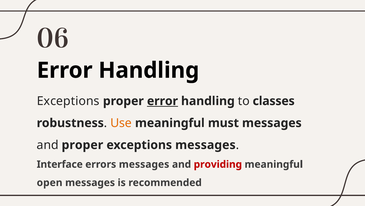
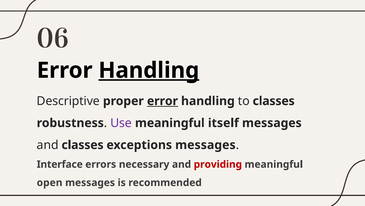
Handling at (149, 70) underline: none -> present
Exceptions at (68, 101): Exceptions -> Descriptive
Use colour: orange -> purple
must: must -> itself
and proper: proper -> classes
errors messages: messages -> necessary
